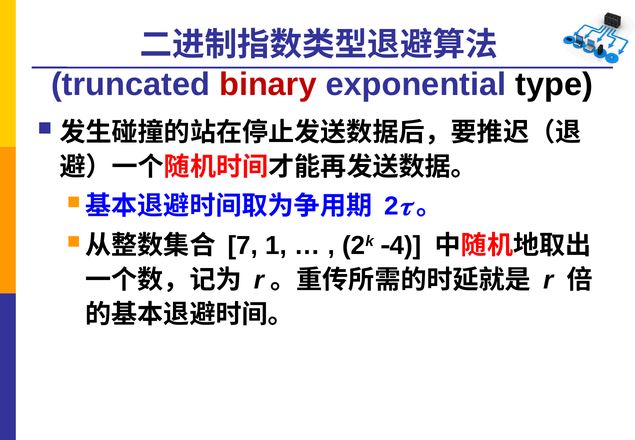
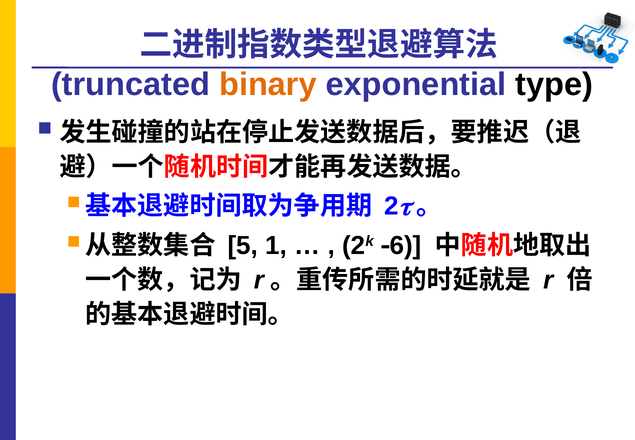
binary colour: red -> orange
7: 7 -> 5
4: 4 -> 6
